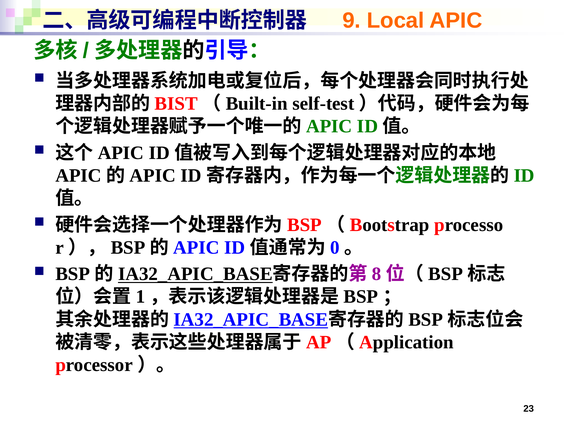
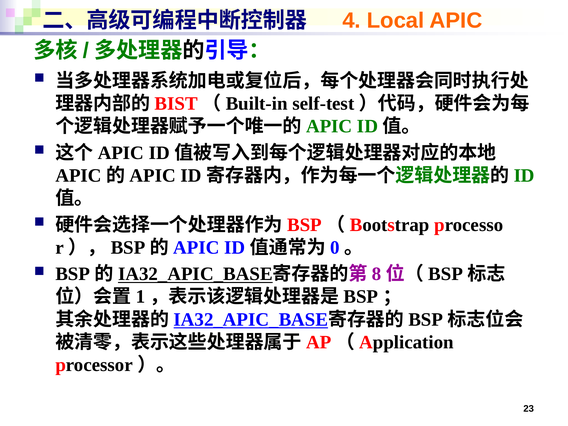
9: 9 -> 4
